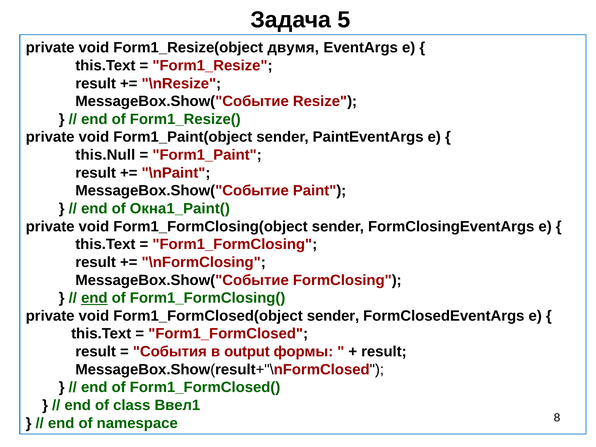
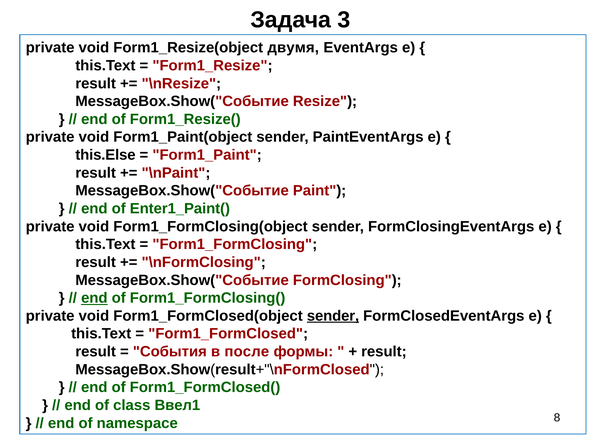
5: 5 -> 3
this.Null: this.Null -> this.Else
Окна1_Paint(: Окна1_Paint( -> Enter1_Paint(
sender at (333, 316) underline: none -> present
output: output -> после
